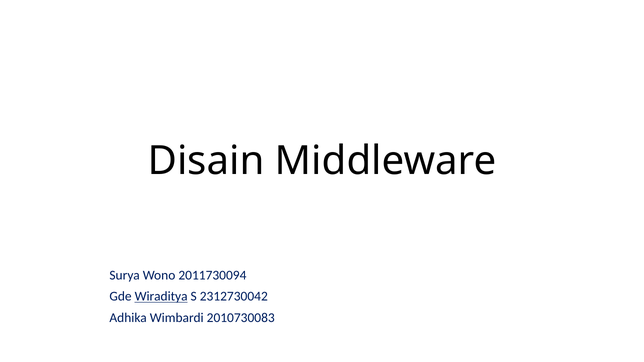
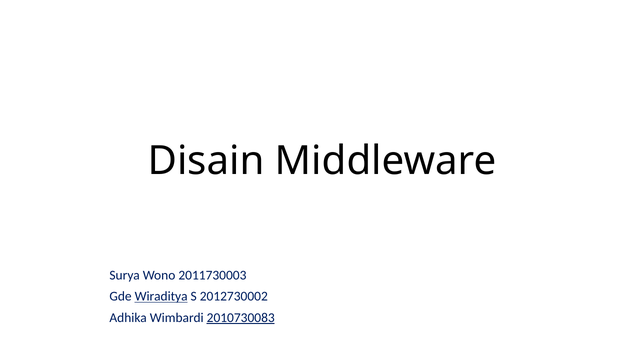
2011730094: 2011730094 -> 2011730003
2312730042: 2312730042 -> 2012730002
2010730083 underline: none -> present
